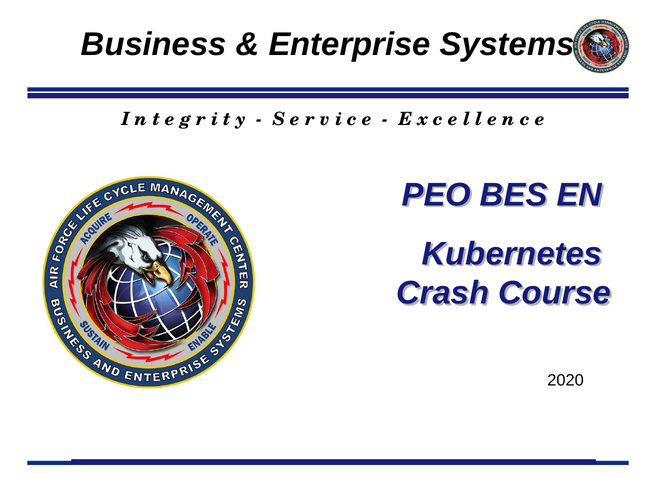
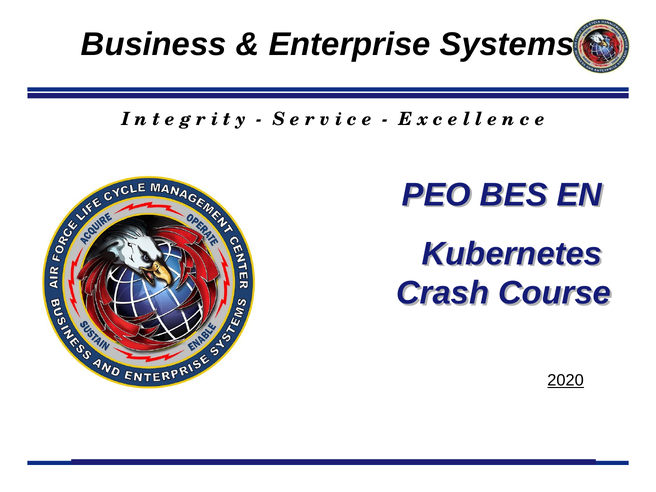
2020 underline: none -> present
